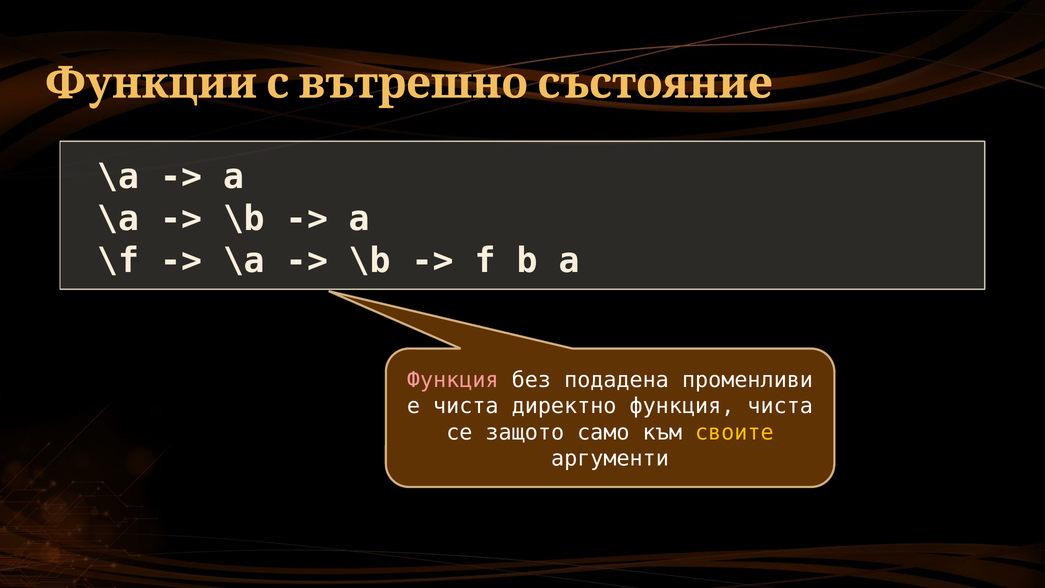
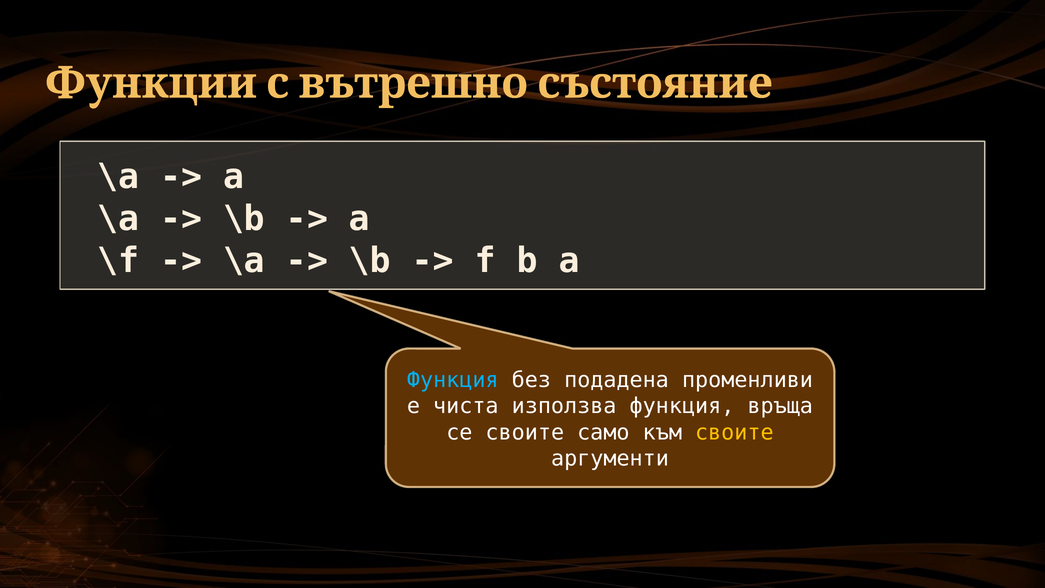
Функция at (453, 380) colour: pink -> light blue
директно: директно -> използва
функция чиста: чиста -> връща
се защото: защото -> своите
